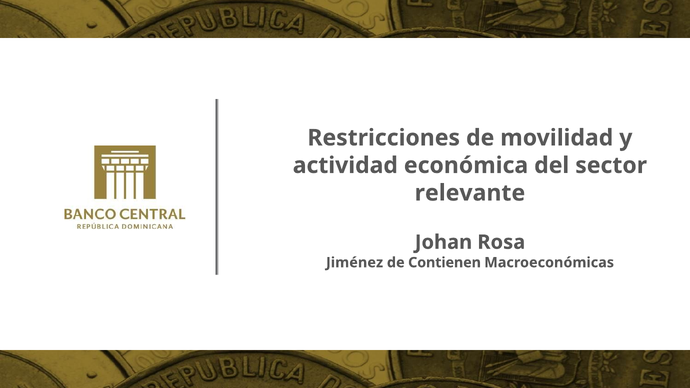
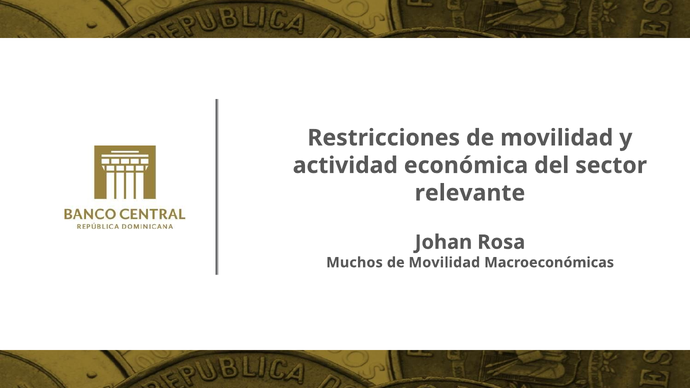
Jiménez: Jiménez -> Muchos
Contienen at (445, 263): Contienen -> Movilidad
